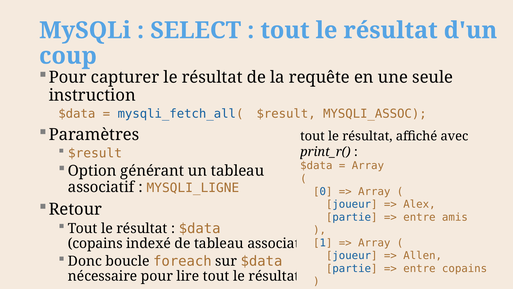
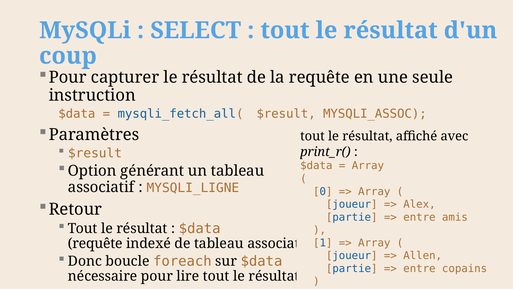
copains at (95, 243): copains -> requête
